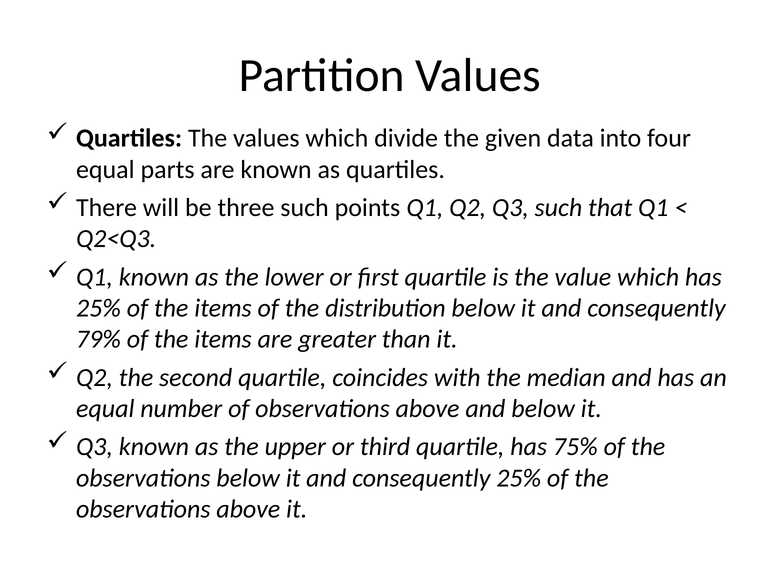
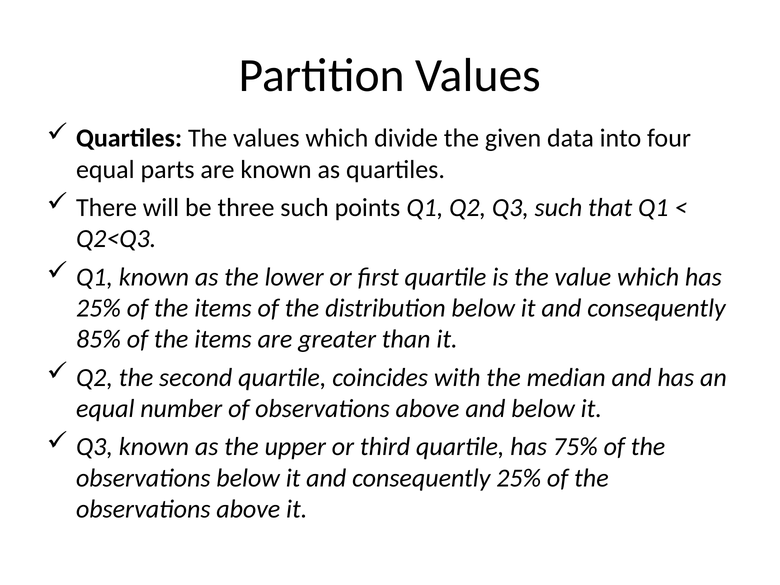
79%: 79% -> 85%
